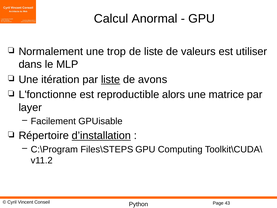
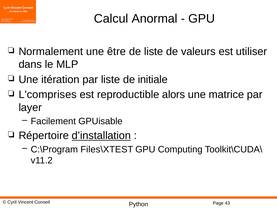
trop: trop -> être
liste at (111, 79) underline: present -> none
avons: avons -> initiale
L'fonctionne: L'fonctionne -> L'comprises
Files\STEPS: Files\STEPS -> Files\XTEST
